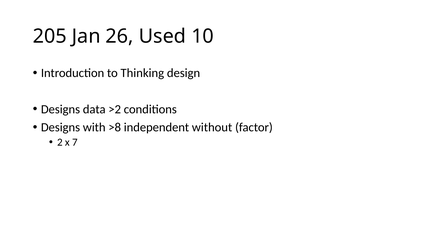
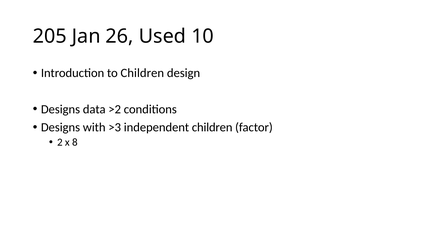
to Thinking: Thinking -> Children
>8: >8 -> >3
independent without: without -> children
7: 7 -> 8
